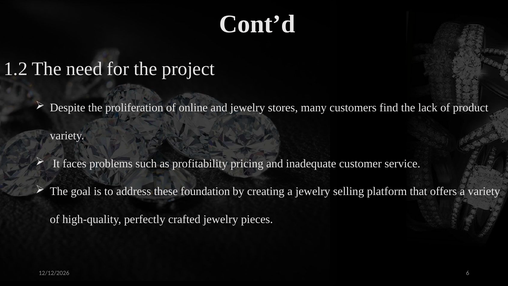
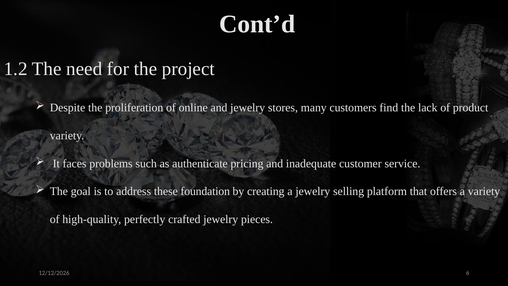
profitability: profitability -> authenticate
